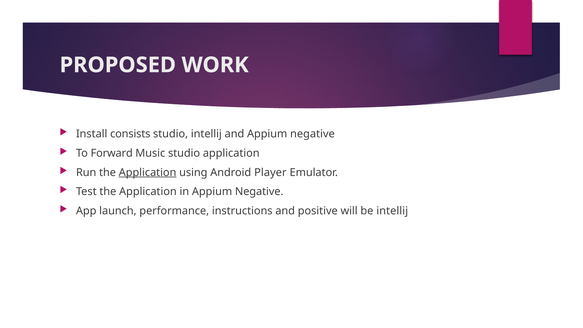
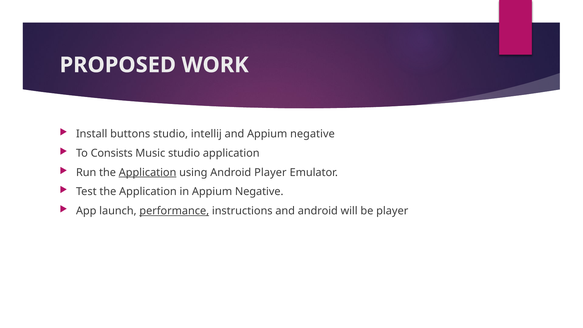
consists: consists -> buttons
Forward: Forward -> Consists
performance underline: none -> present
and positive: positive -> android
be intellij: intellij -> player
